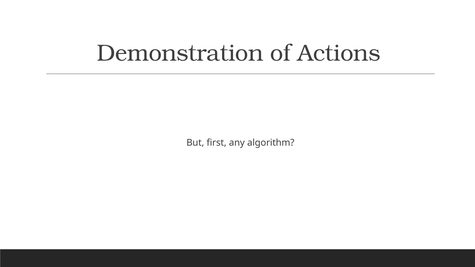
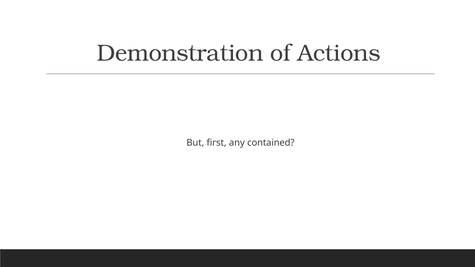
algorithm: algorithm -> contained
